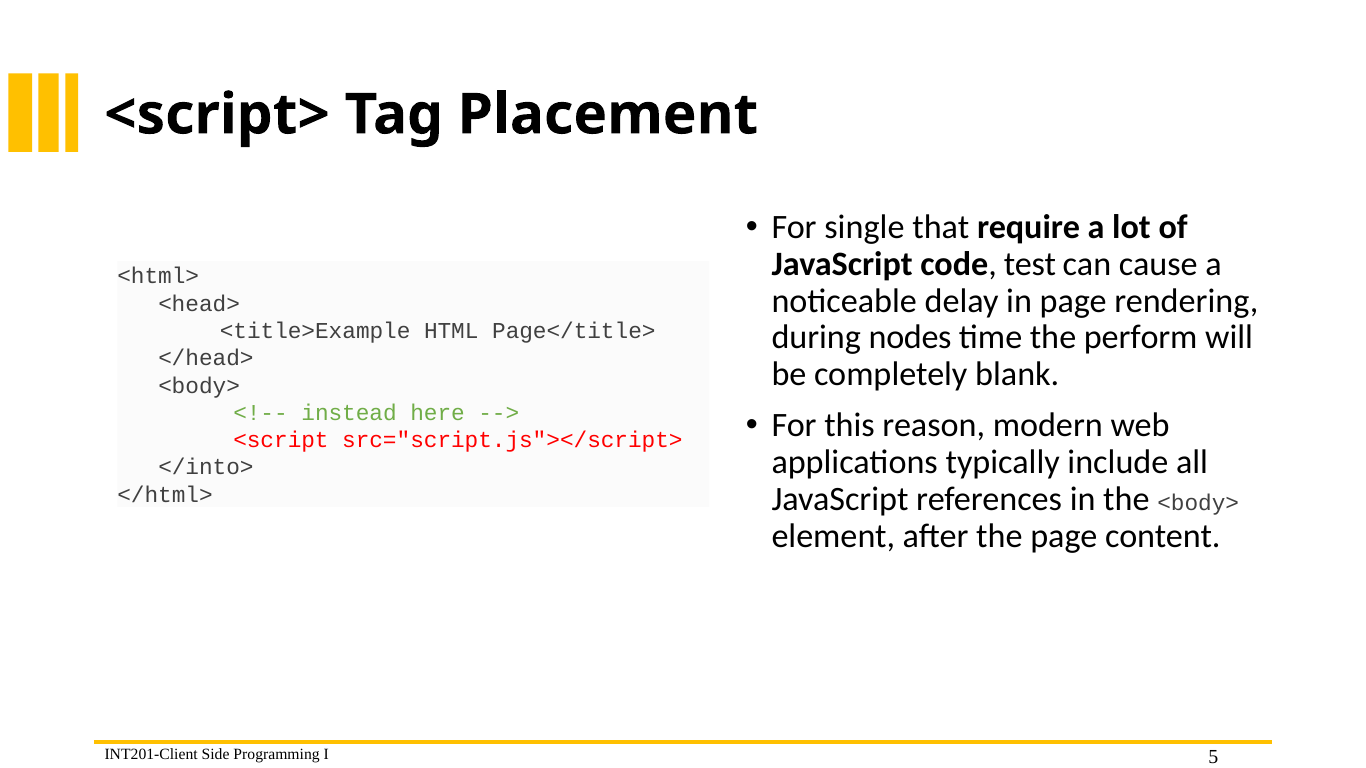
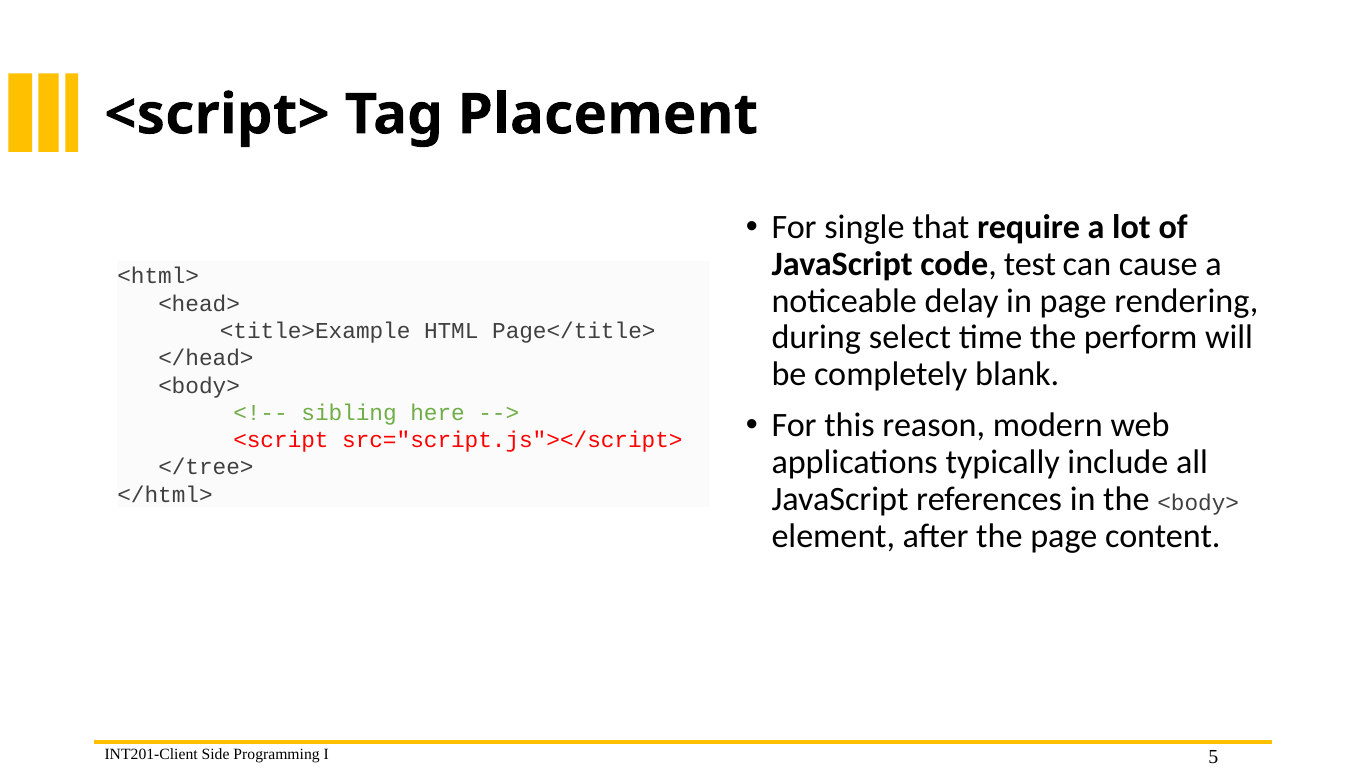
nodes: nodes -> select
instead: instead -> sibling
</into>: </into> -> </tree>
